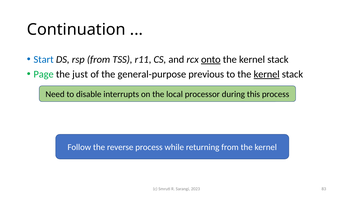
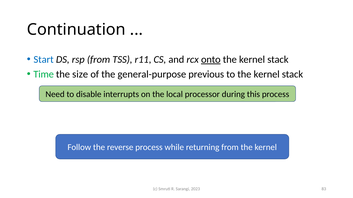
Page: Page -> Time
just: just -> size
kernel at (267, 74) underline: present -> none
